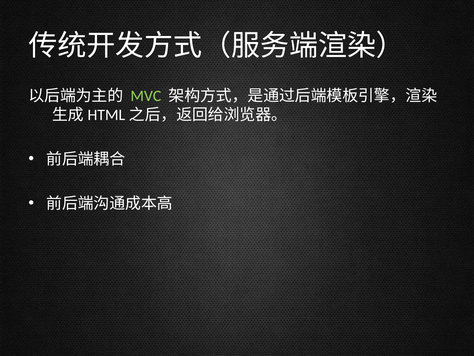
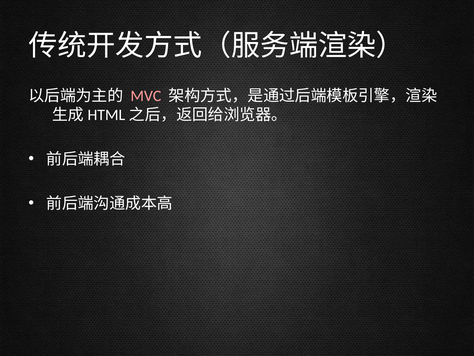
MVC colour: light green -> pink
